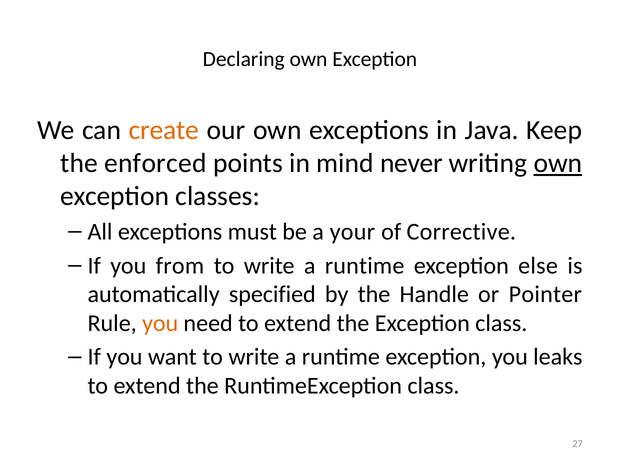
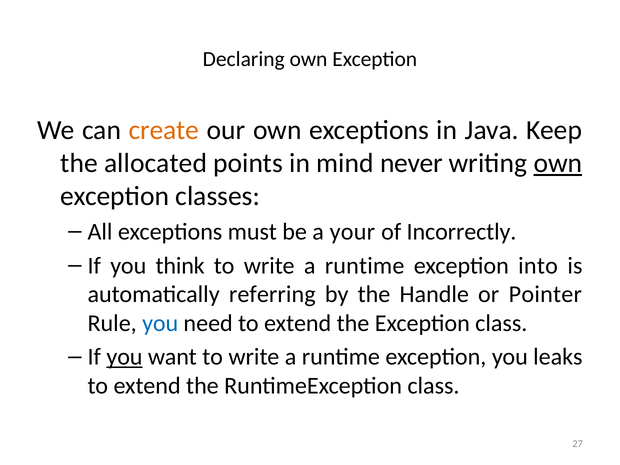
enforced: enforced -> allocated
Corrective: Corrective -> Incorrectly
from: from -> think
else: else -> into
specified: specified -> referring
you at (160, 323) colour: orange -> blue
you at (124, 357) underline: none -> present
